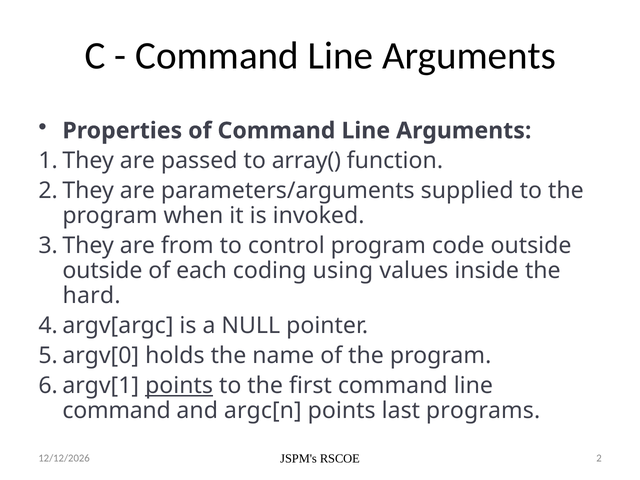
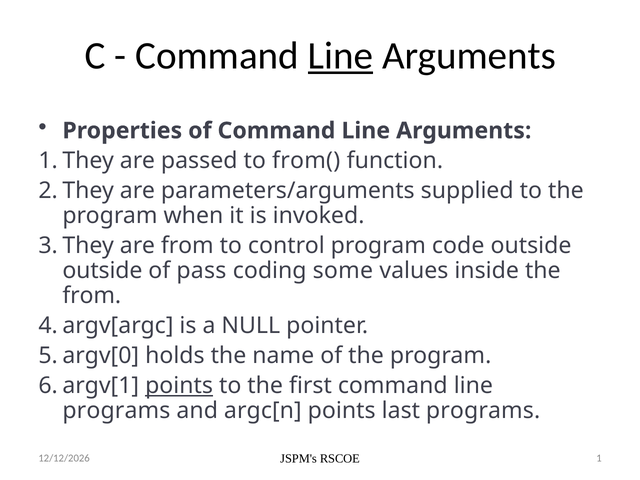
Line at (340, 56) underline: none -> present
array(: array( -> from(
each: each -> pass
using: using -> some
hard at (92, 296): hard -> from
command at (117, 411): command -> programs
2: 2 -> 1
